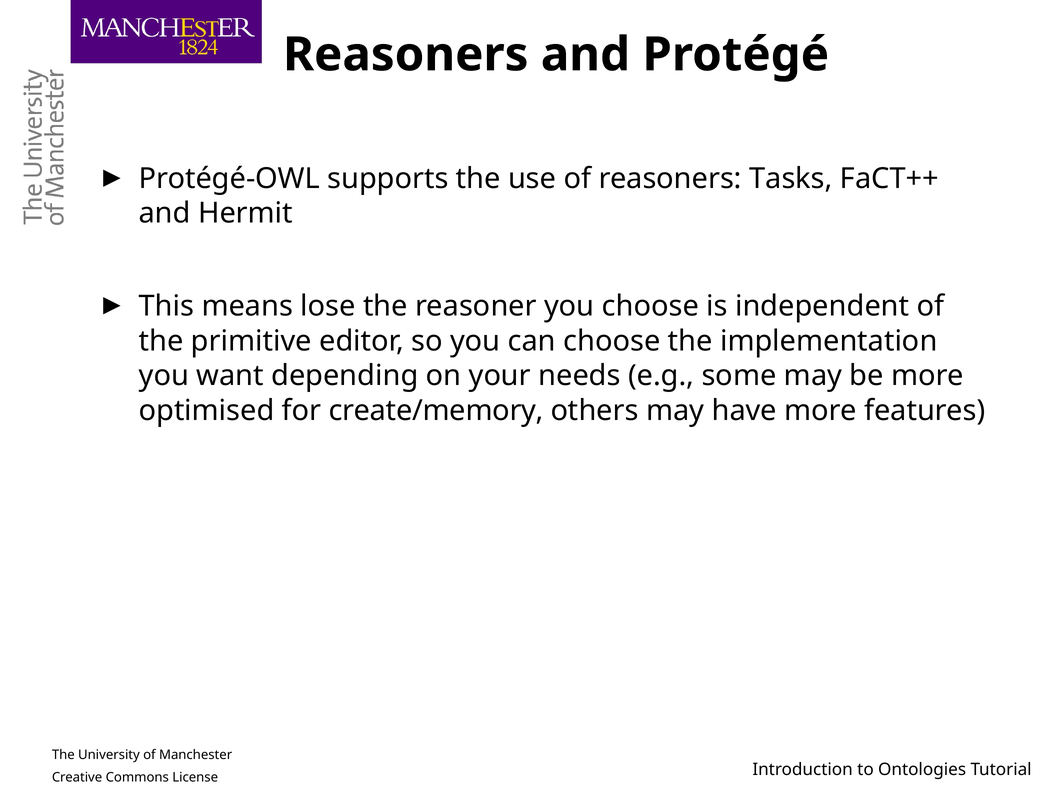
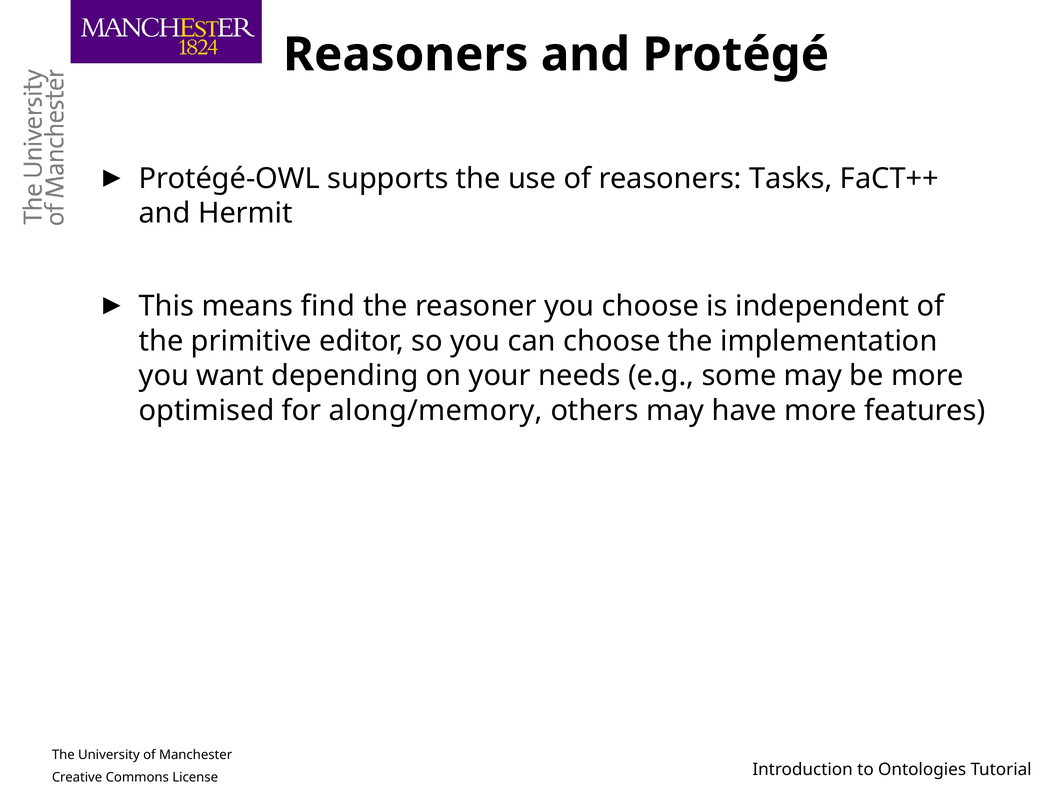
lose: lose -> find
create/memory: create/memory -> along/memory
